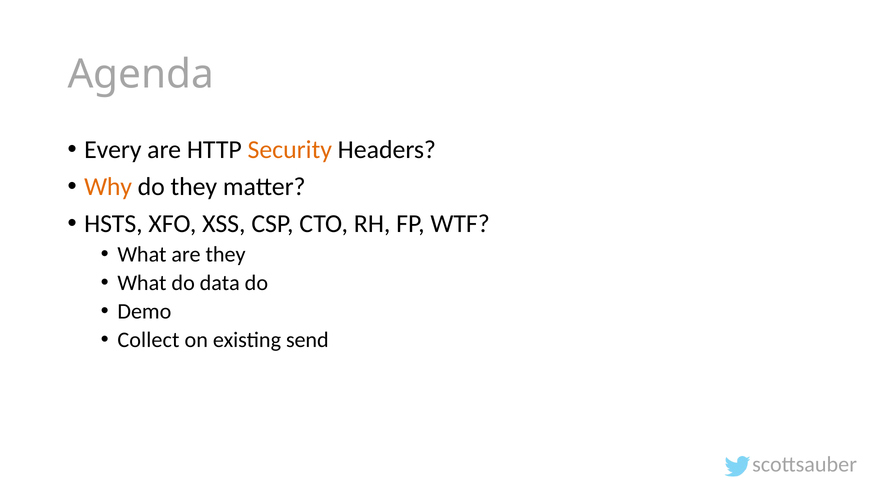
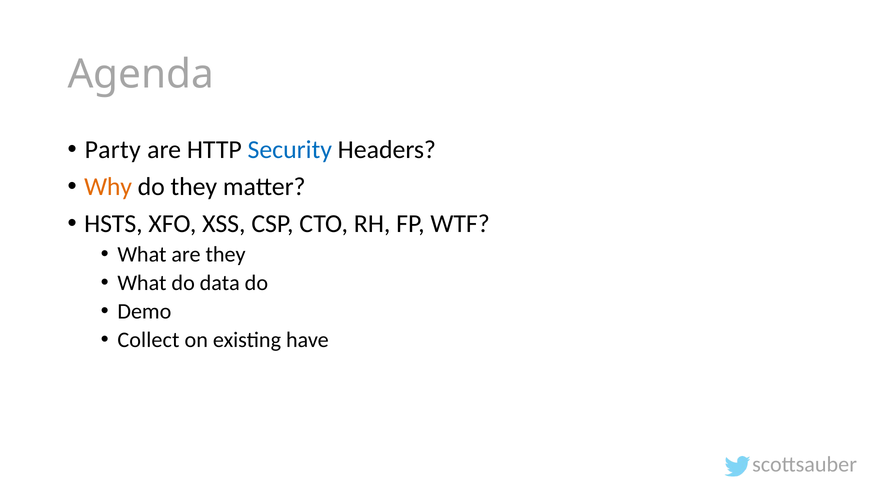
Every: Every -> Party
Security colour: orange -> blue
send: send -> have
